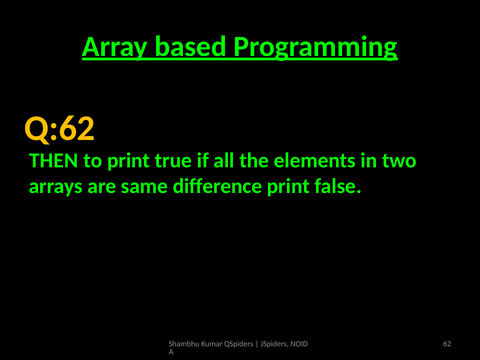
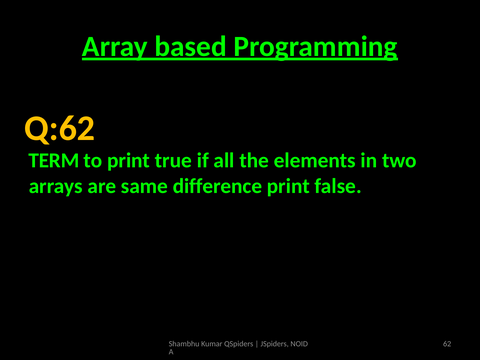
THEN: THEN -> TERM
